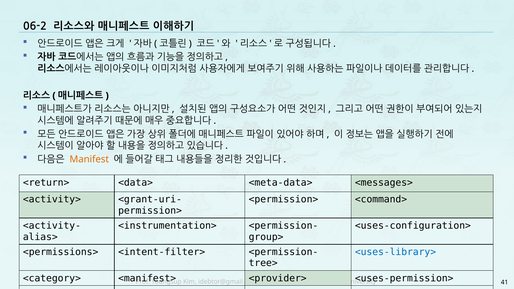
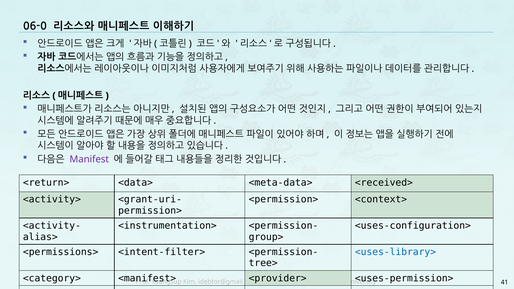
06-2: 06-2 -> 06-0
Manifest colour: orange -> purple
<messages>: <messages> -> <received>
<command>: <command> -> <context>
